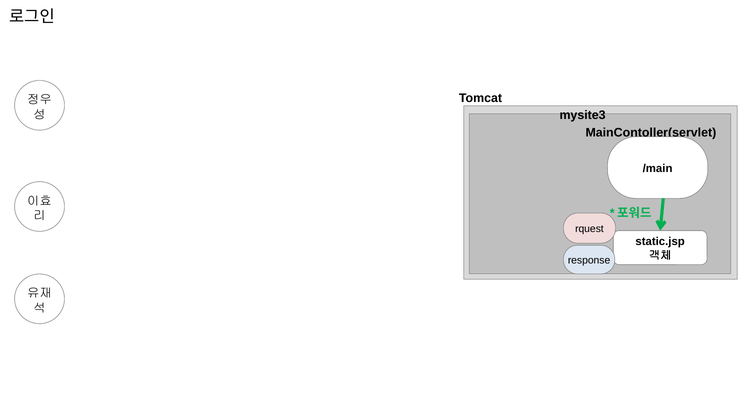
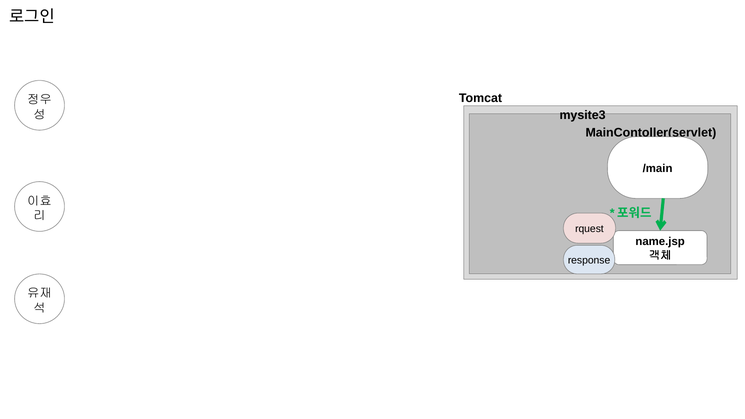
static.jsp: static.jsp -> name.jsp
